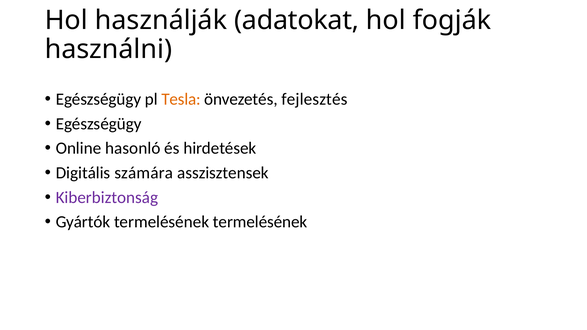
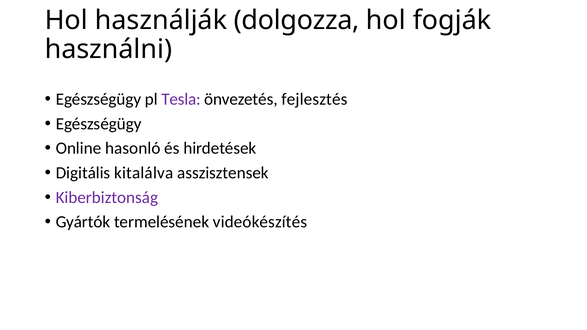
adatokat: adatokat -> dolgozza
Tesla colour: orange -> purple
számára: számára -> kitalálva
termelésének termelésének: termelésének -> videókészítés
